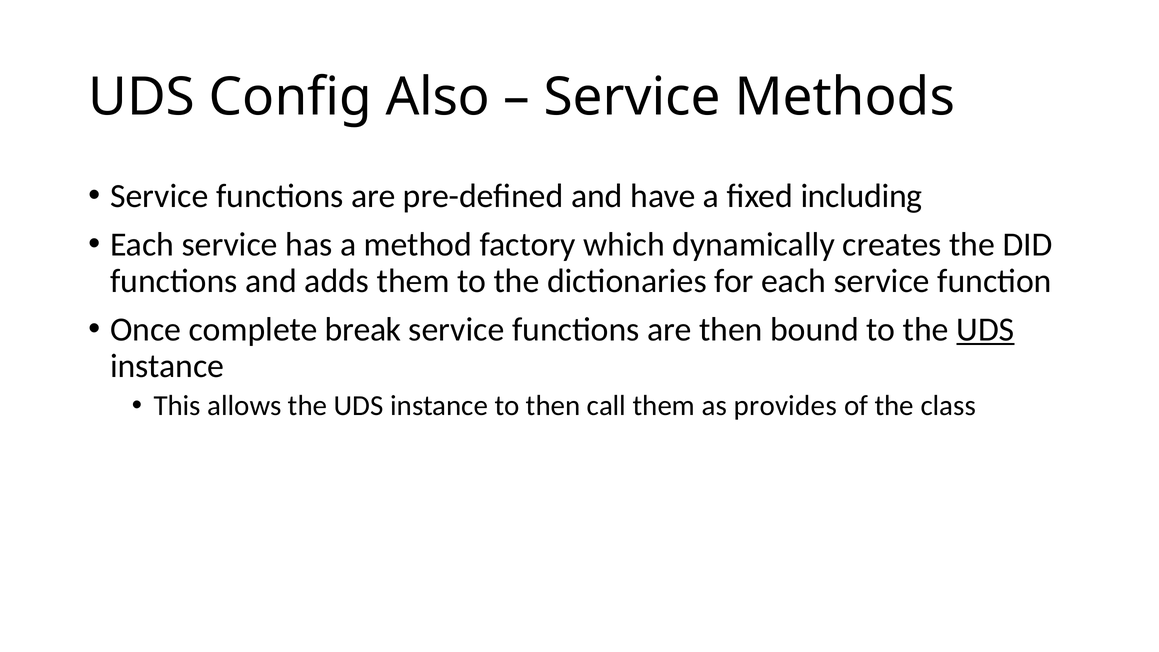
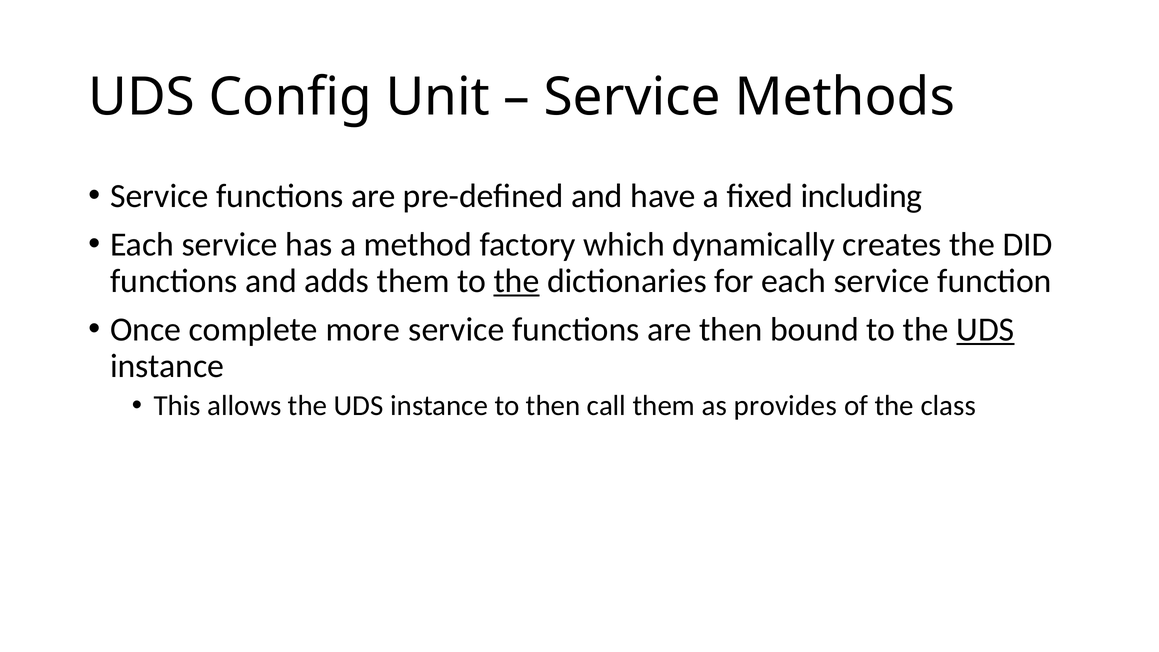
Also: Also -> Unit
the at (517, 281) underline: none -> present
break: break -> more
